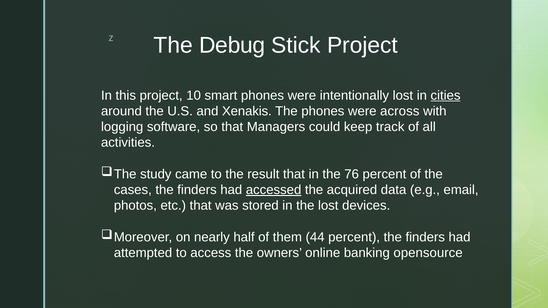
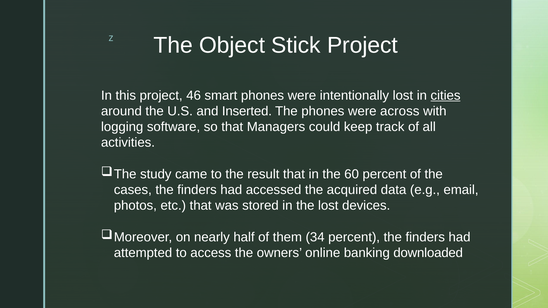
Debug: Debug -> Object
10: 10 -> 46
Xenakis: Xenakis -> Inserted
76: 76 -> 60
accessed underline: present -> none
44: 44 -> 34
opensource: opensource -> downloaded
